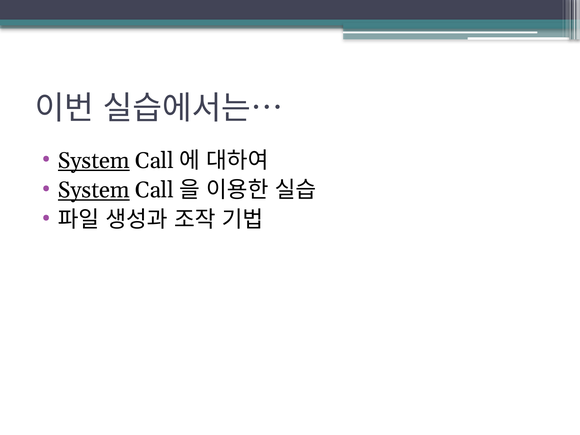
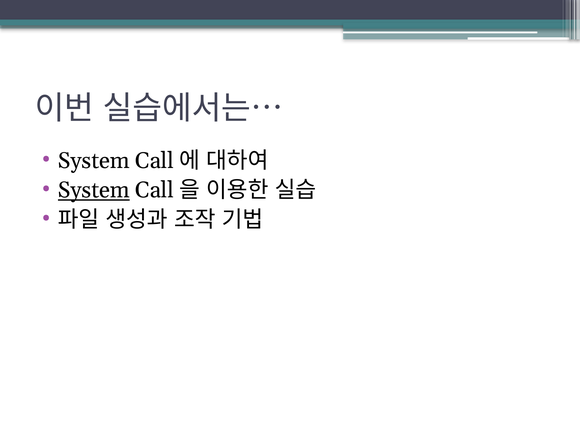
System at (94, 161) underline: present -> none
